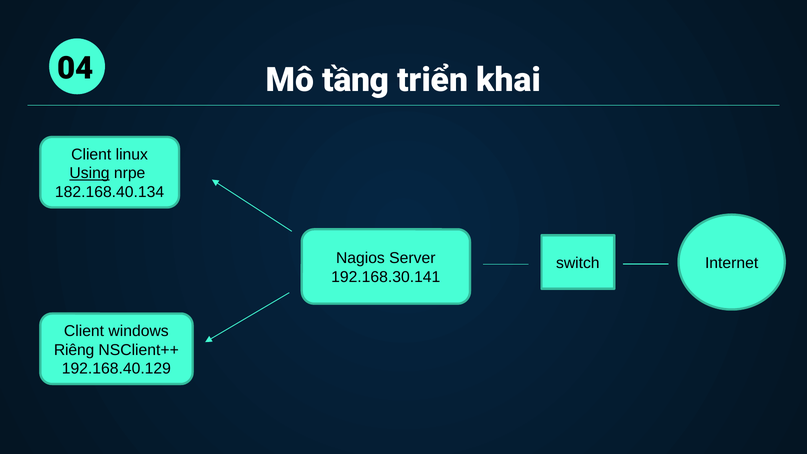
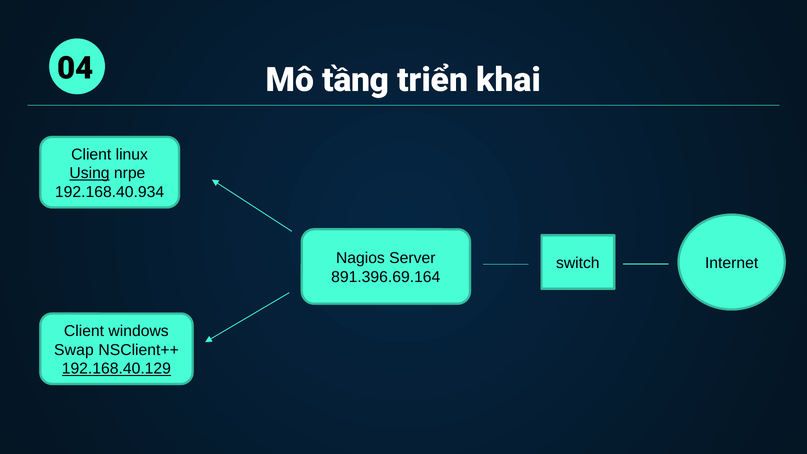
182.168.40.134: 182.168.40.134 -> 192.168.40.934
192.168.30.141: 192.168.30.141 -> 891.396.69.164
Riêng: Riêng -> Swap
192.168.40.129 underline: none -> present
